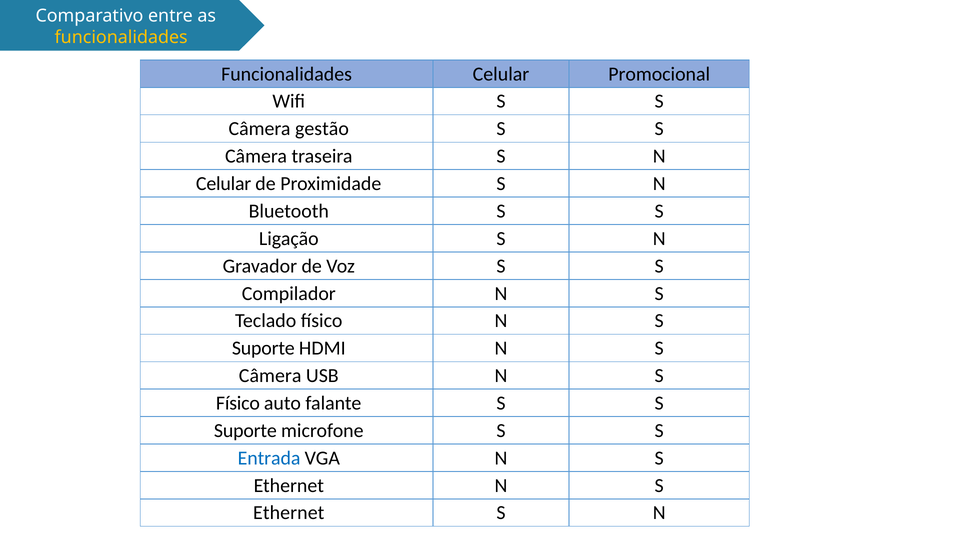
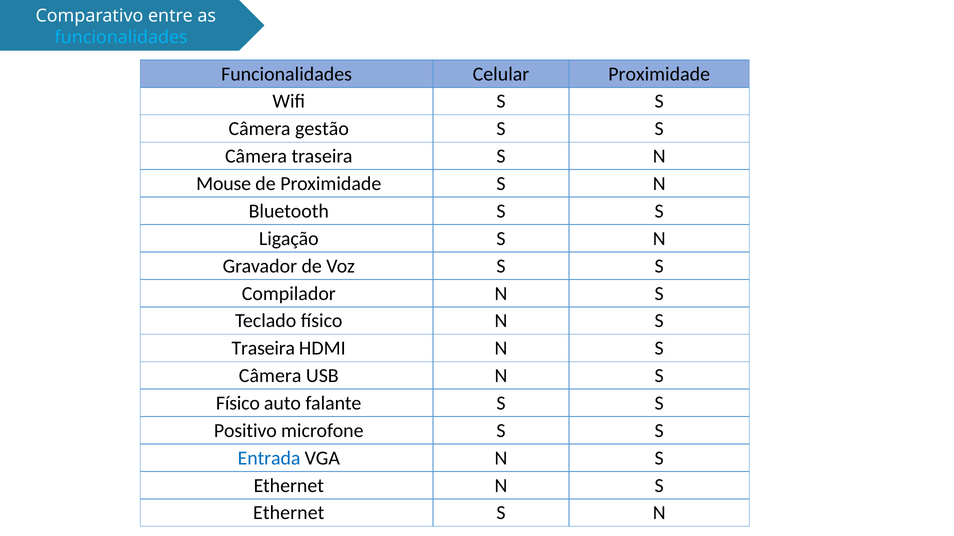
funcionalidades at (121, 37) colour: yellow -> light blue
Celular Promocional: Promocional -> Proximidade
Celular at (224, 184): Celular -> Mouse
Suporte at (263, 349): Suporte -> Traseira
Suporte at (245, 431): Suporte -> Positivo
